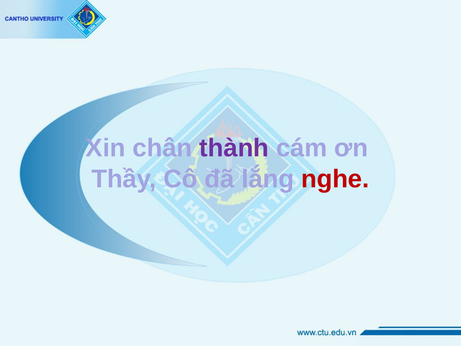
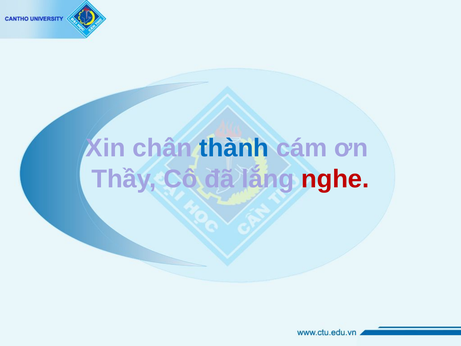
thành colour: purple -> blue
